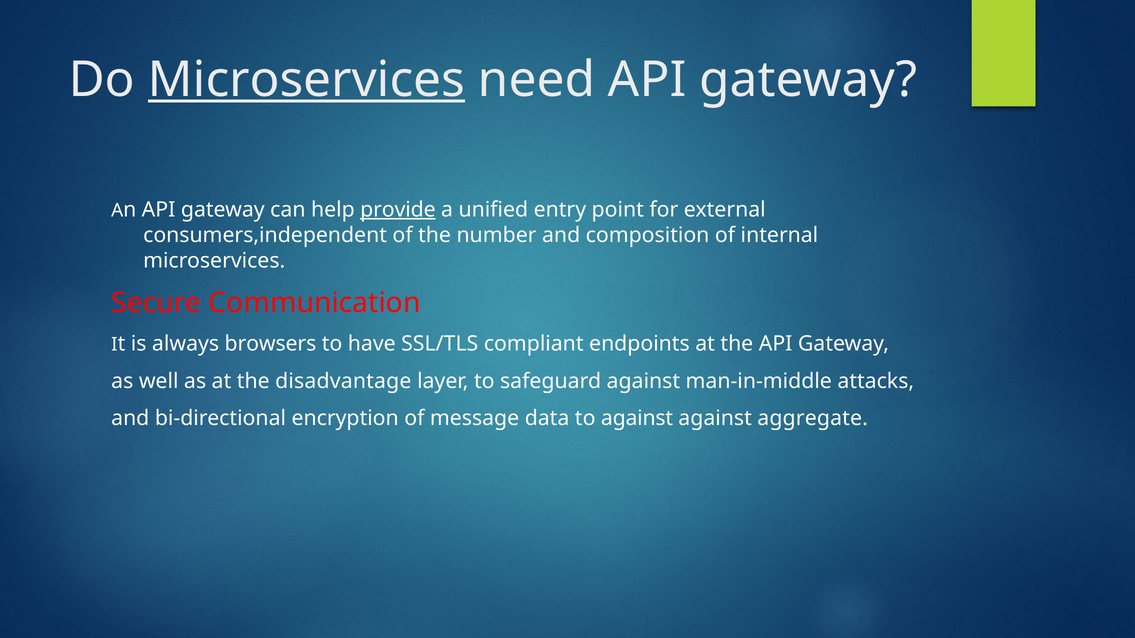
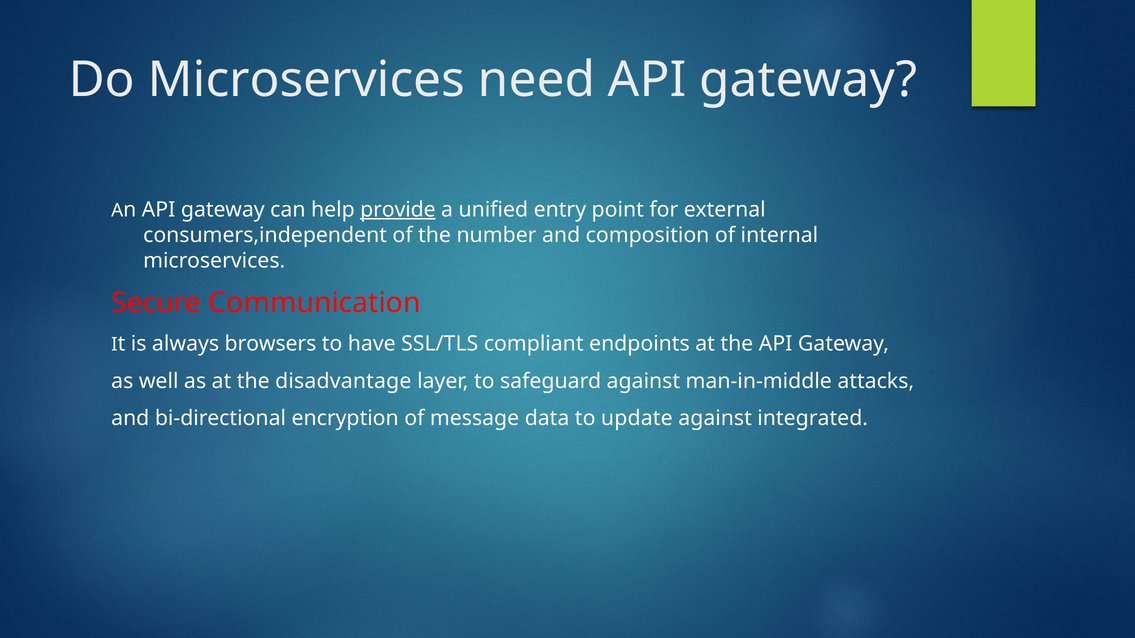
Microservices at (306, 80) underline: present -> none
to against: against -> update
aggregate: aggregate -> integrated
